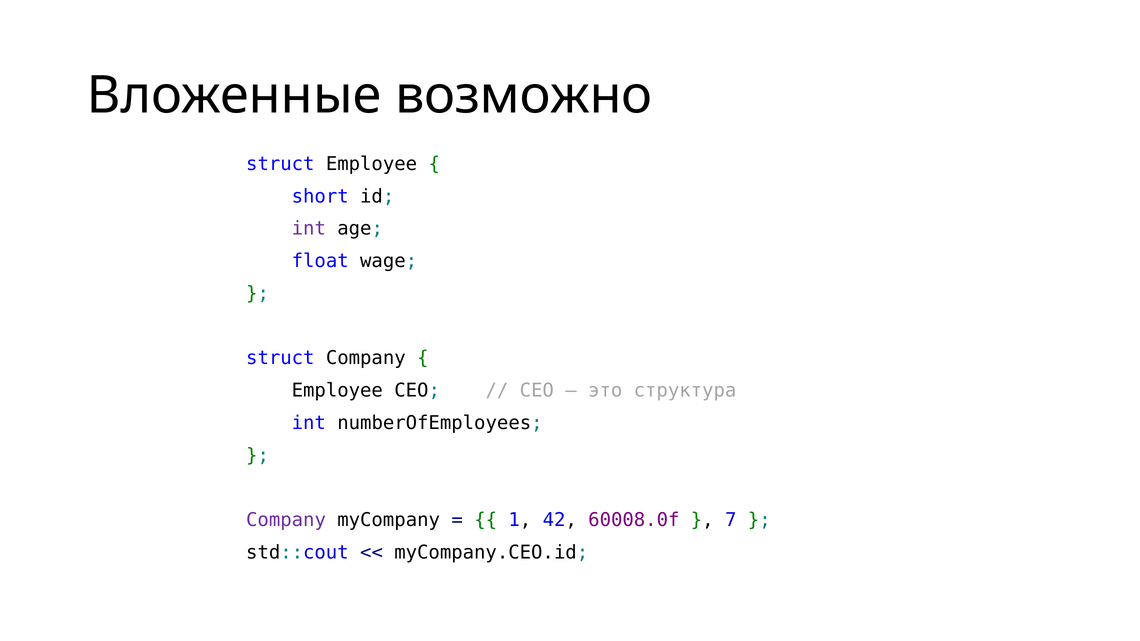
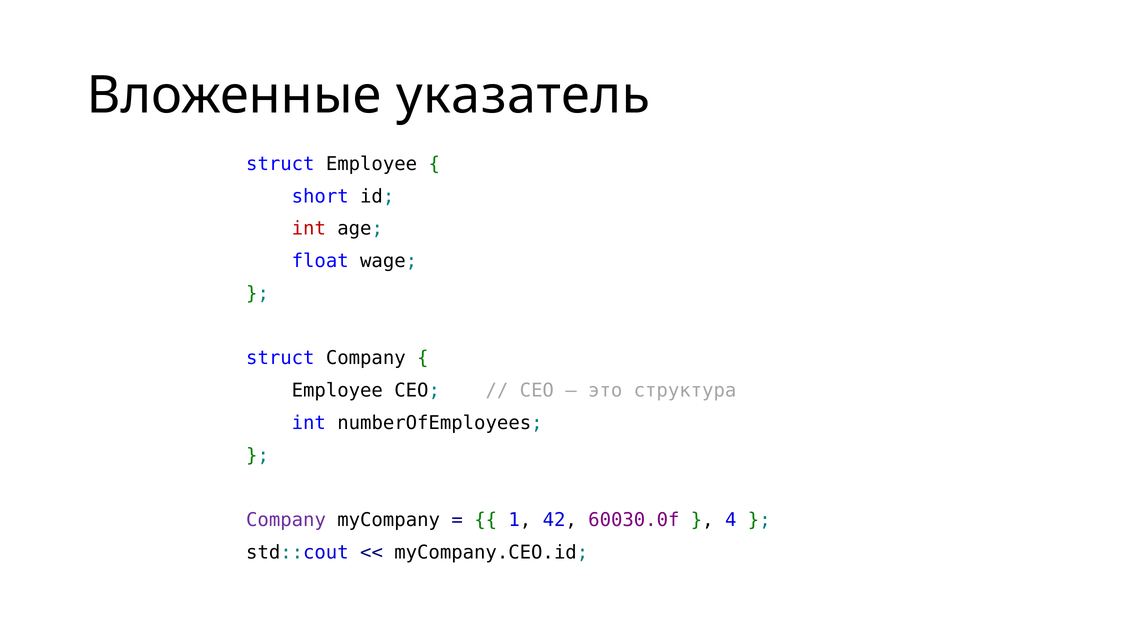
возможно: возможно -> указатель
int at (309, 229) colour: purple -> red
60008.0f: 60008.0f -> 60030.0f
7: 7 -> 4
